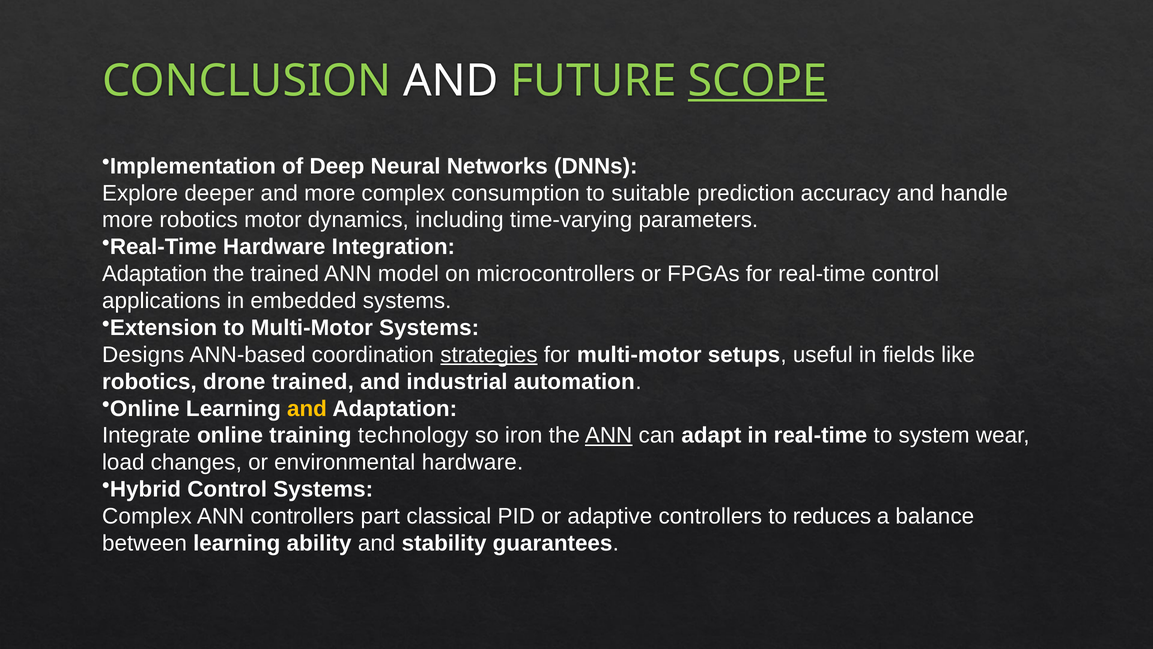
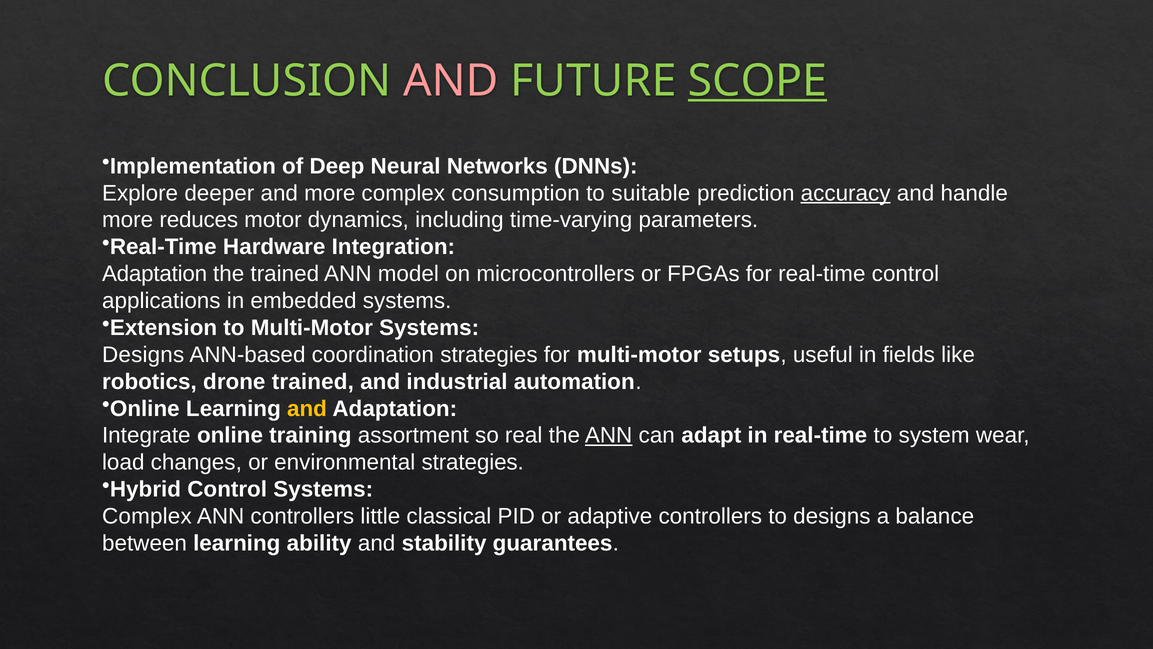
AND at (451, 81) colour: white -> pink
accuracy underline: none -> present
more robotics: robotics -> reduces
strategies at (489, 355) underline: present -> none
technology: technology -> assortment
iron: iron -> real
environmental hardware: hardware -> strategies
part: part -> little
to reduces: reduces -> designs
